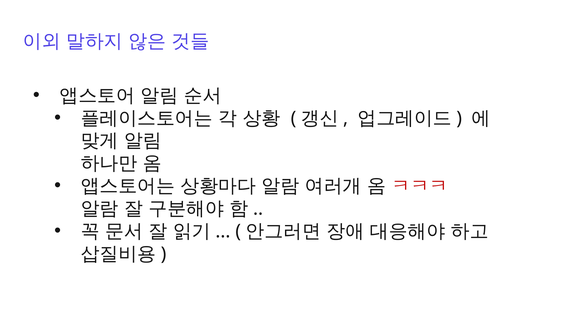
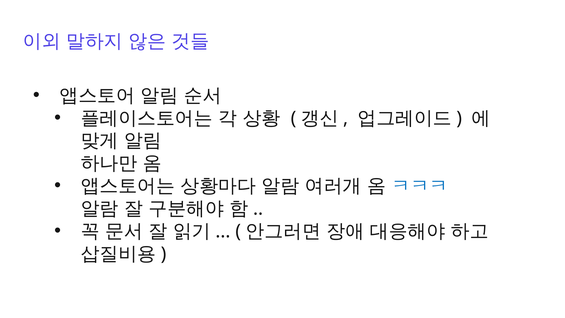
ㅋㅋㅋ colour: red -> blue
